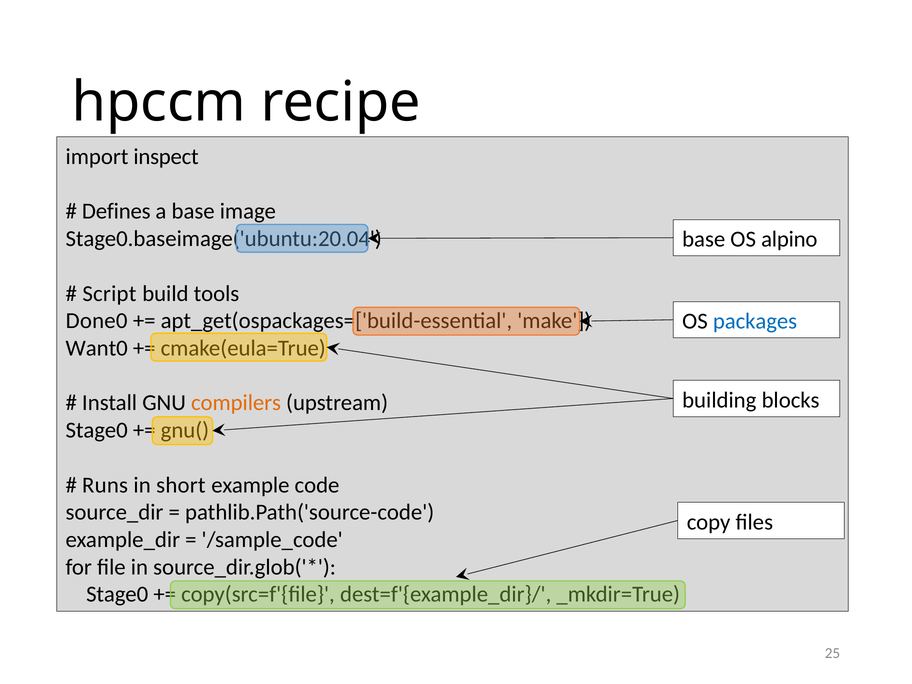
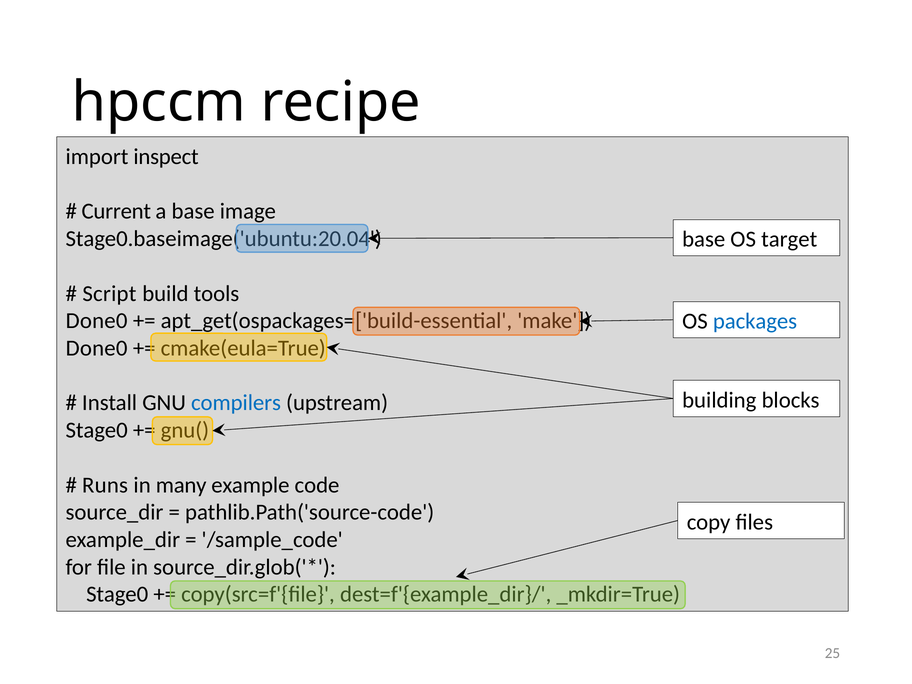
Defines: Defines -> Current
alpino: alpino -> target
Want0 at (97, 348): Want0 -> Done0
compilers colour: orange -> blue
short: short -> many
